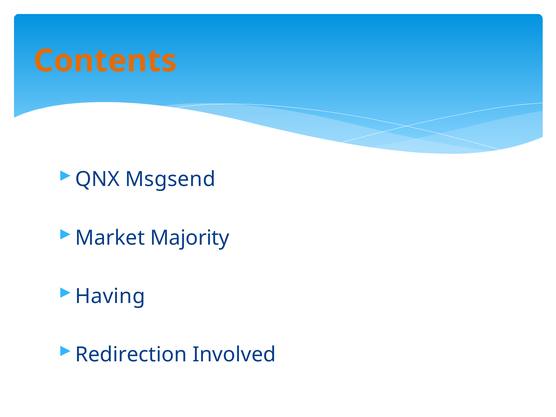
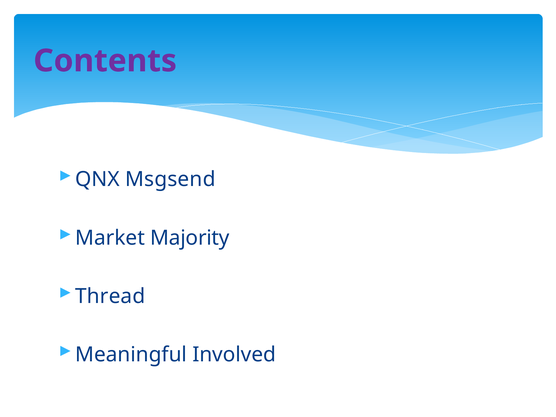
Contents colour: orange -> purple
Having: Having -> Thread
Redirection: Redirection -> Meaningful
